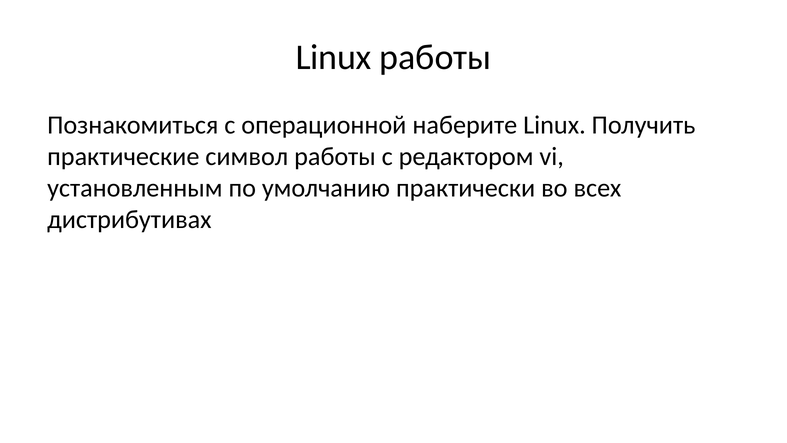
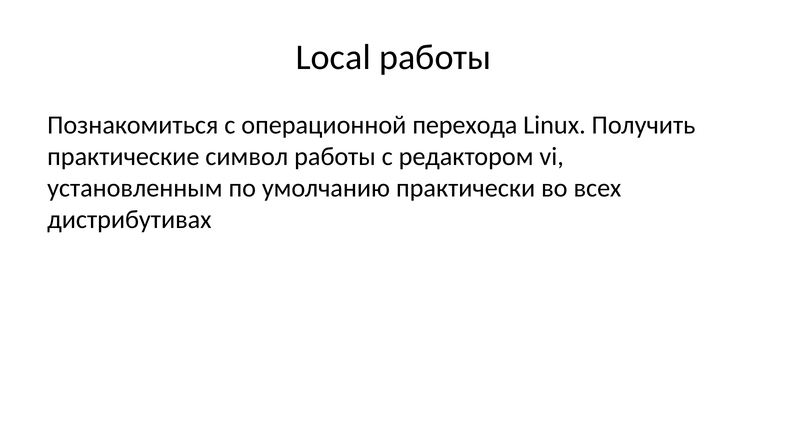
Linux at (333, 57): Linux -> Local
наберите: наберите -> перехода
